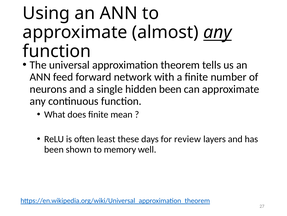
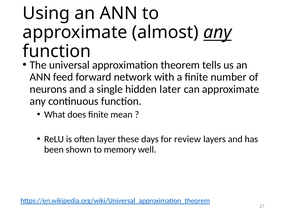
hidden been: been -> later
least: least -> layer
